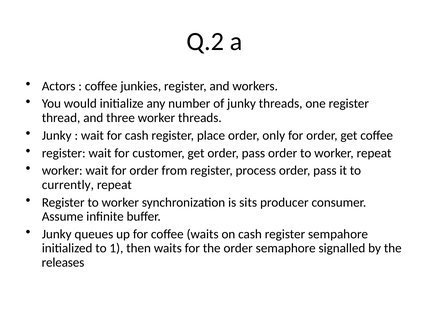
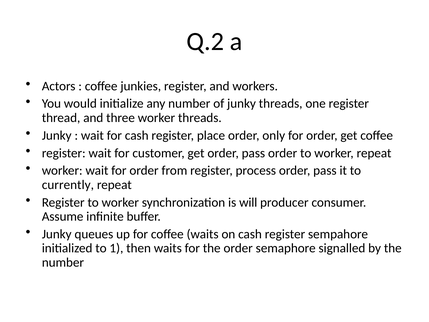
sits: sits -> will
releases at (63, 262): releases -> number
